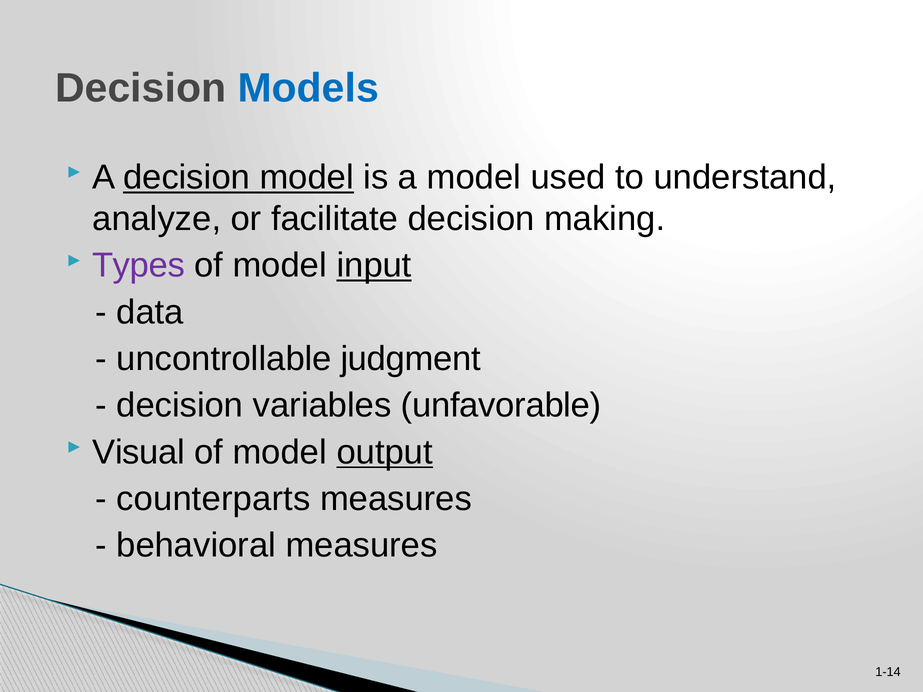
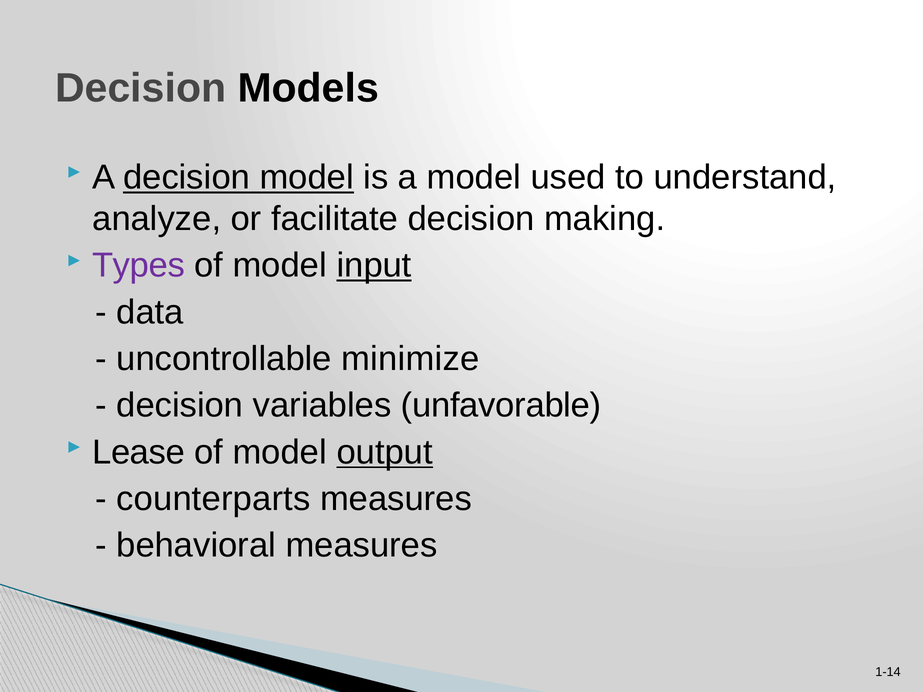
Models colour: blue -> black
judgment: judgment -> minimize
Visual: Visual -> Lease
